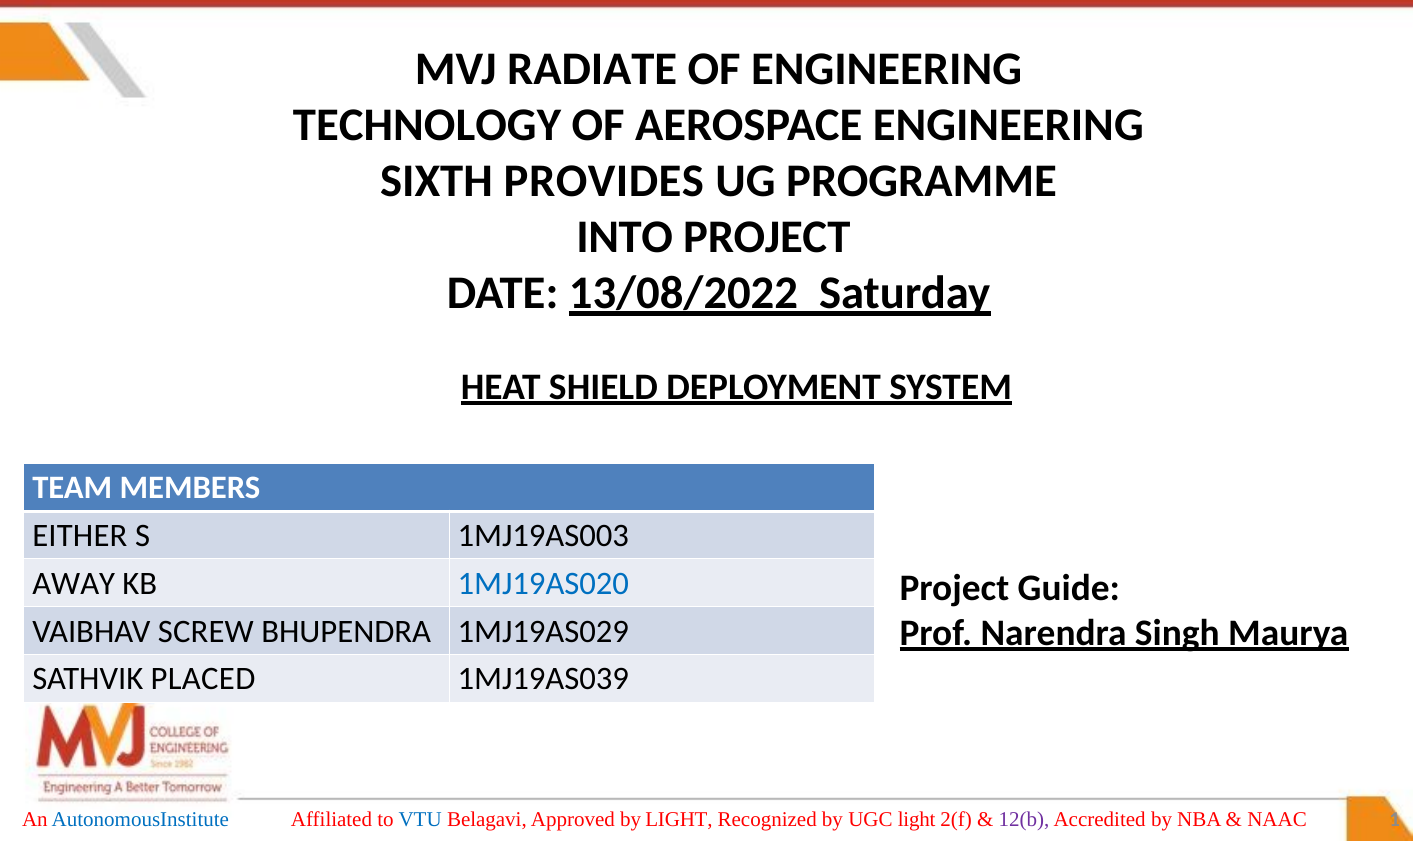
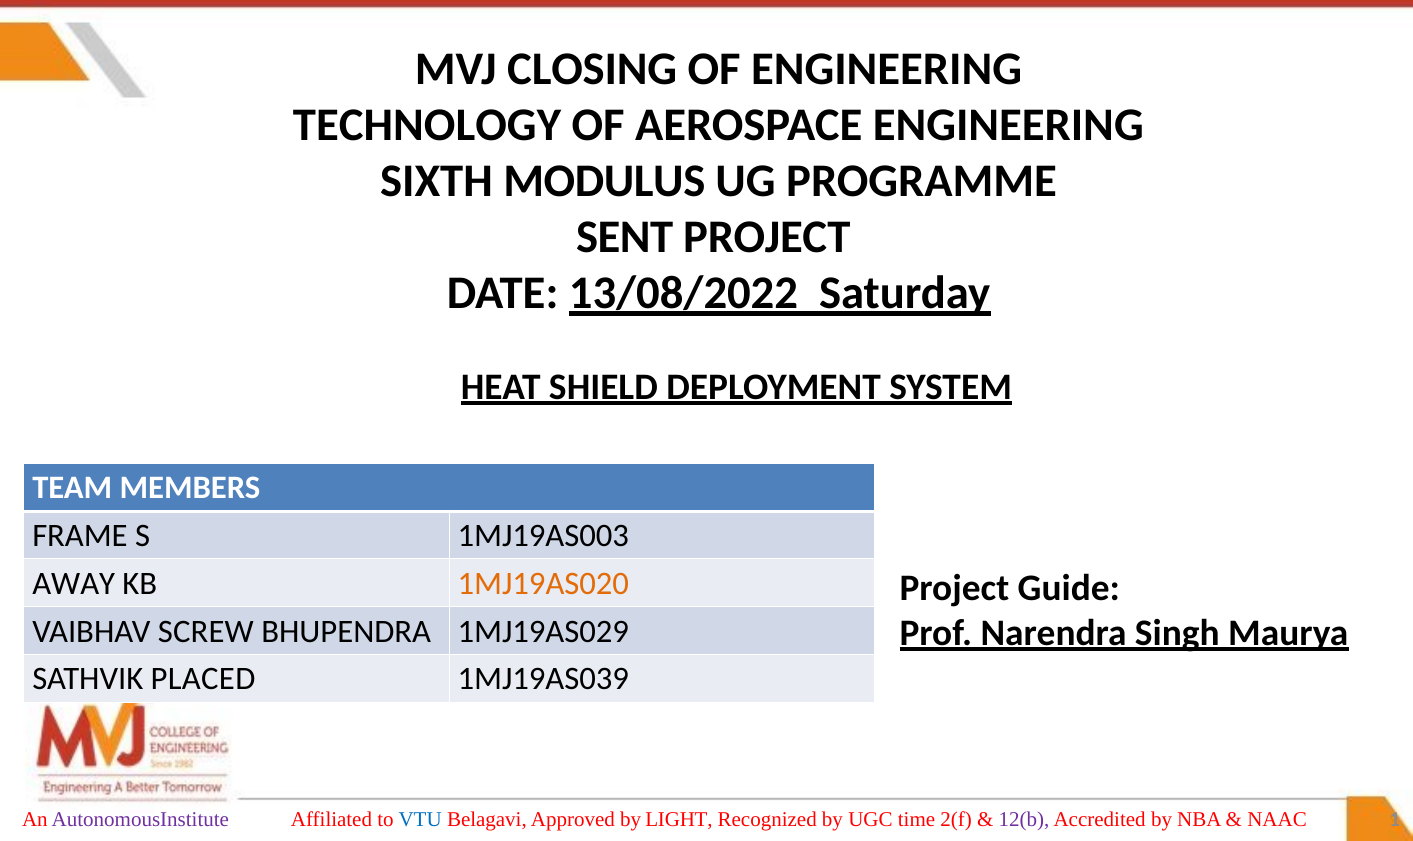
RADIATE: RADIATE -> CLOSING
PROVIDES: PROVIDES -> MODULUS
INTO: INTO -> SENT
EITHER: EITHER -> FRAME
1MJ19AS020 colour: blue -> orange
AutonomousInstitute colour: blue -> purple
UGC light: light -> time
